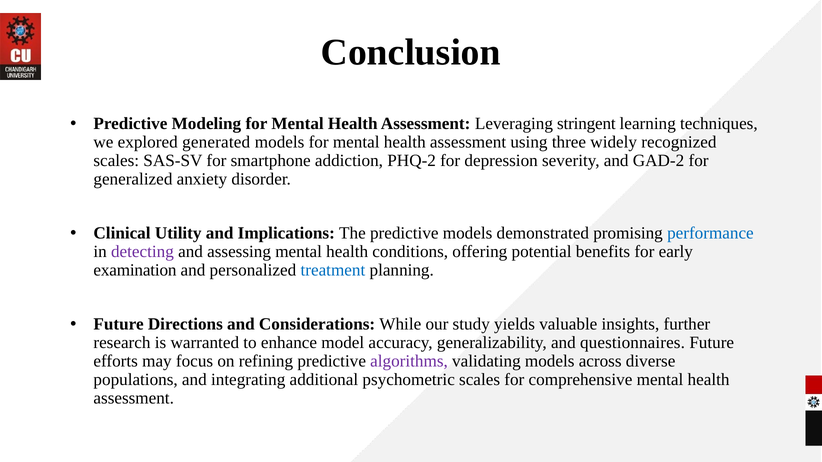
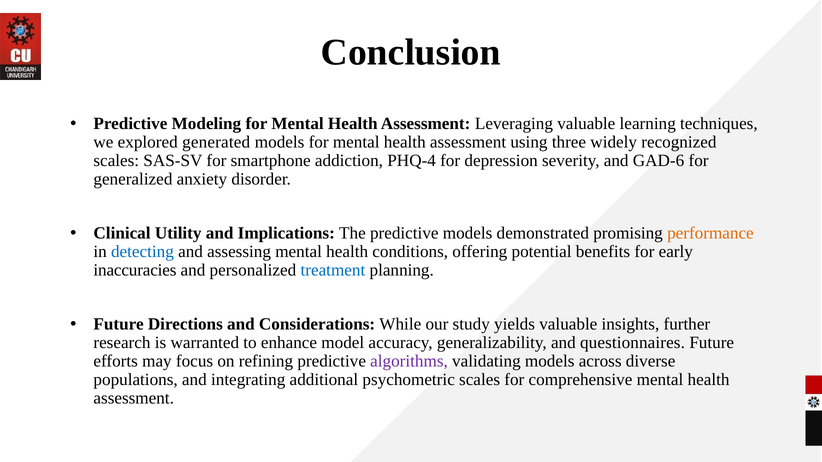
Leveraging stringent: stringent -> valuable
PHQ-2: PHQ-2 -> PHQ-4
GAD-2: GAD-2 -> GAD-6
performance colour: blue -> orange
detecting colour: purple -> blue
examination: examination -> inaccuracies
